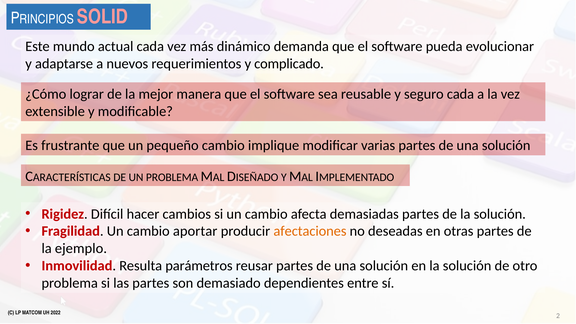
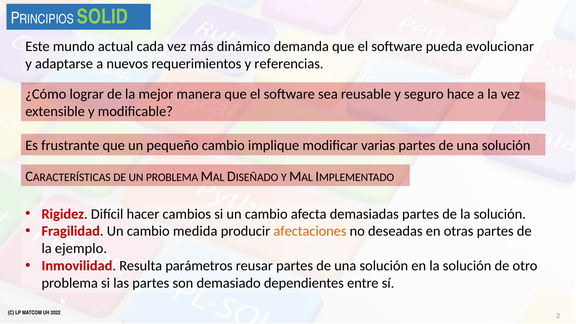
SOLID colour: pink -> light green
complicado: complicado -> referencias
seguro cada: cada -> hace
aportar: aportar -> medida
